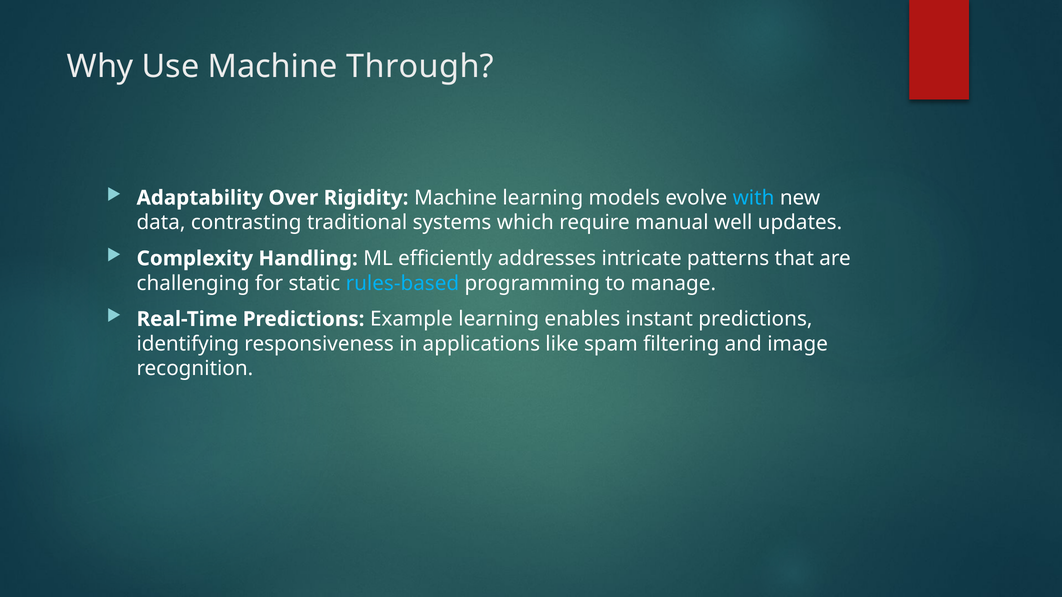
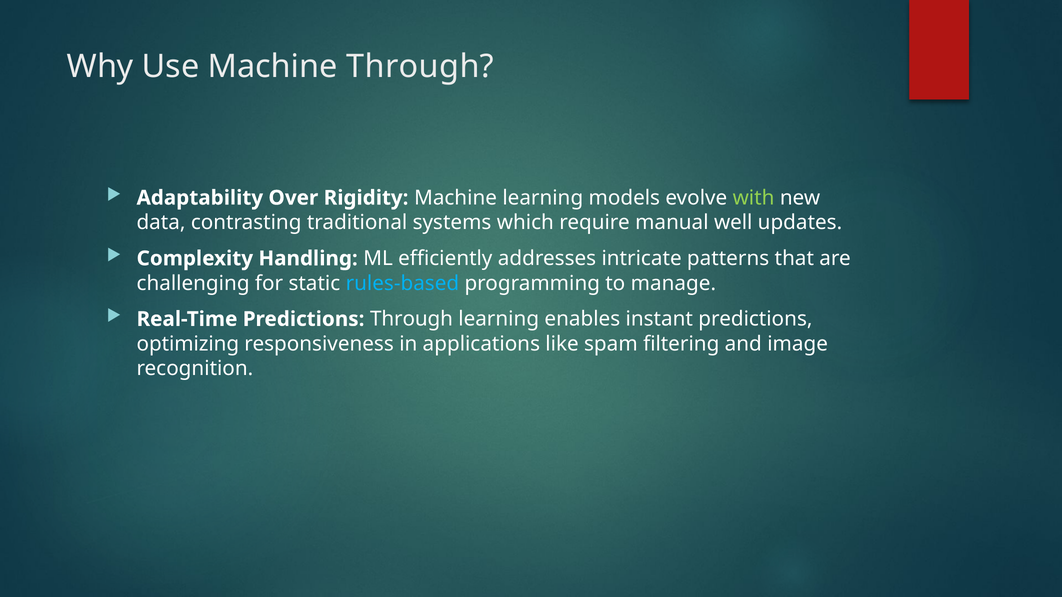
with colour: light blue -> light green
Predictions Example: Example -> Through
identifying: identifying -> optimizing
